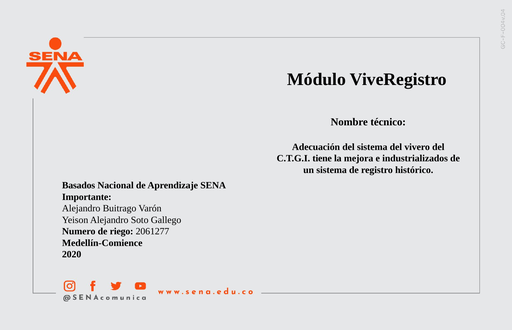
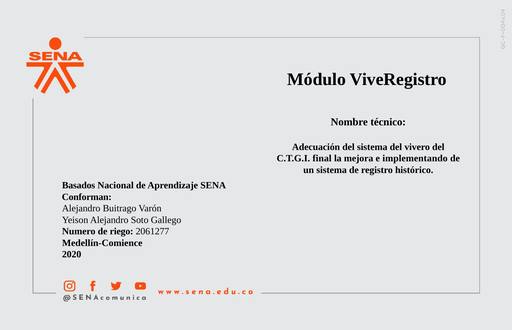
tiene: tiene -> final
industrializados: industrializados -> implementando
Importante: Importante -> Conforman
